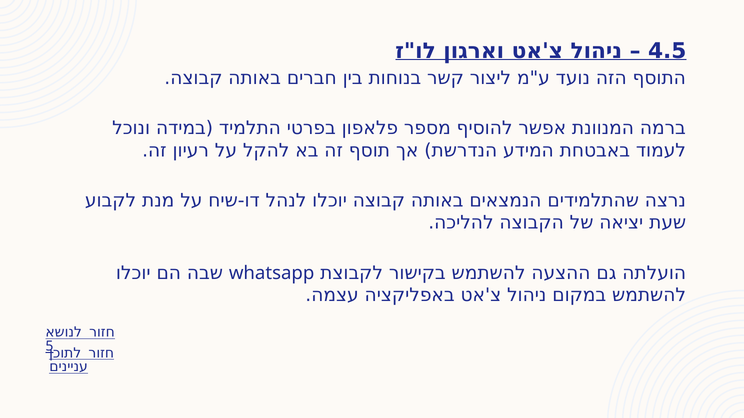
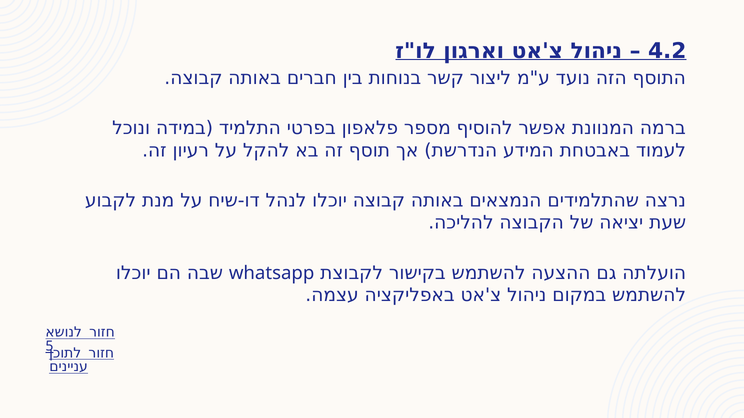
4.5: 4.5 -> 4.2
